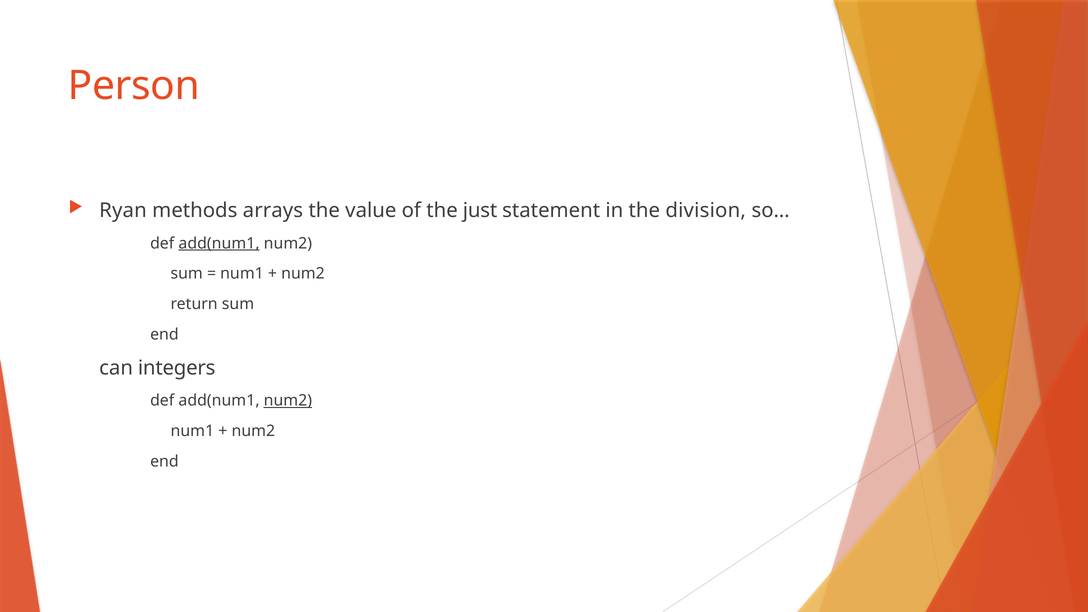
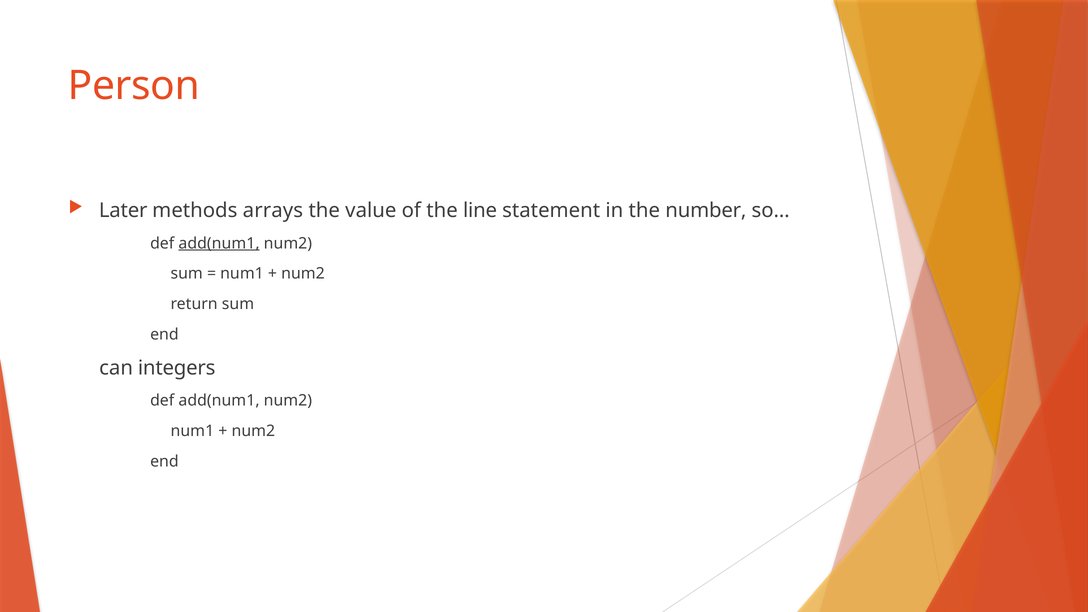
Ryan: Ryan -> Later
just: just -> line
division: division -> number
num2 at (288, 401) underline: present -> none
